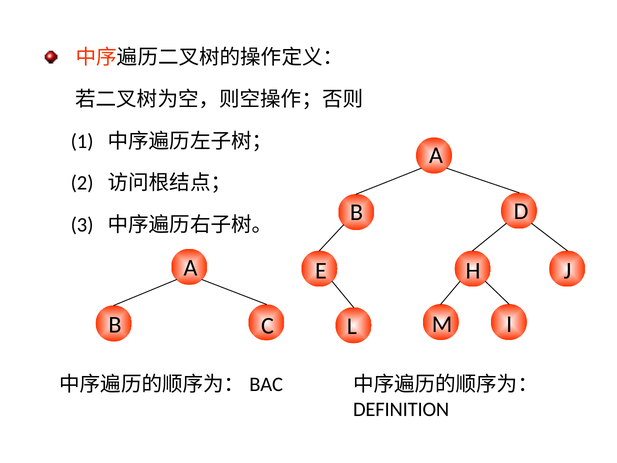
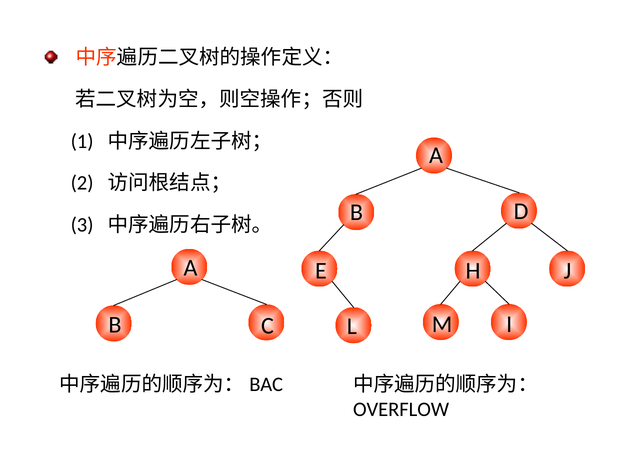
DEFINITION: DEFINITION -> OVERFLOW
